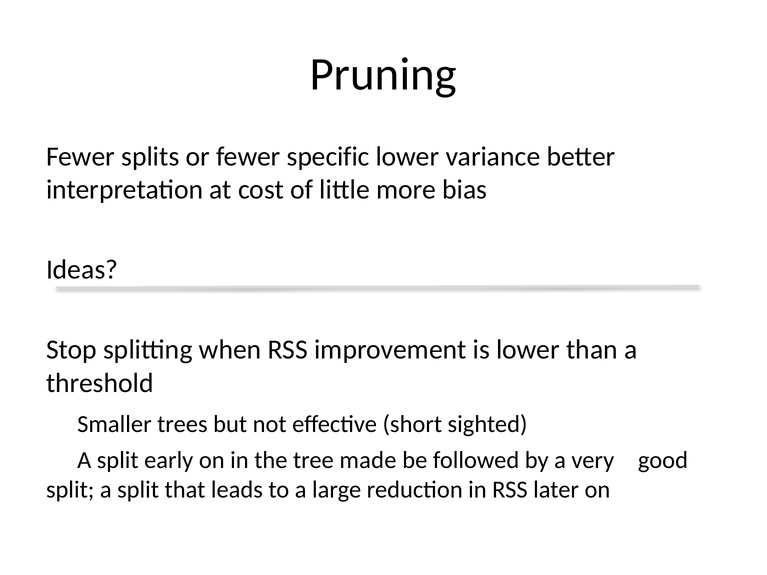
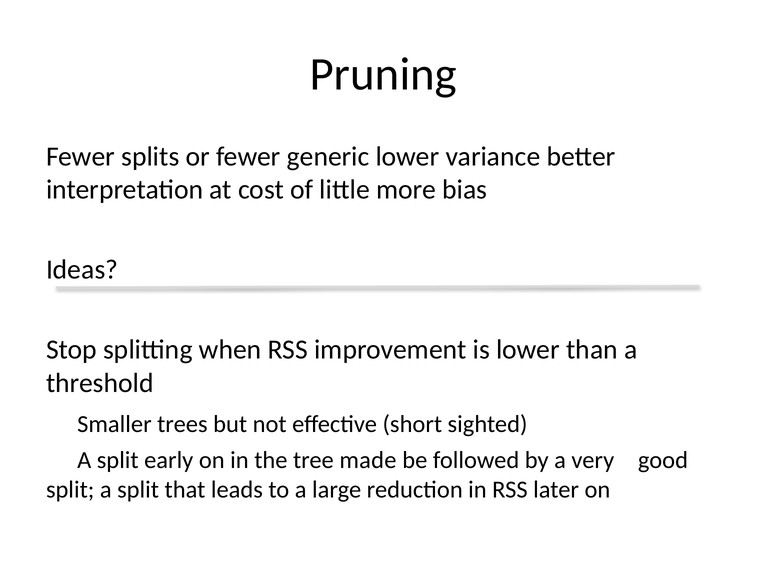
specific: specific -> generic
